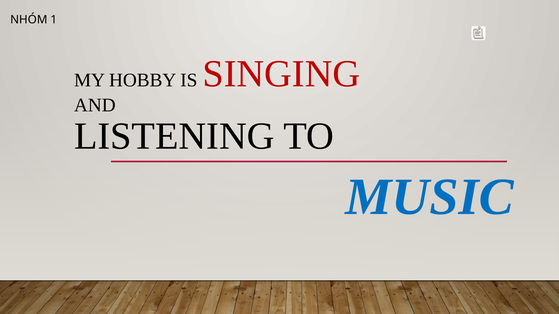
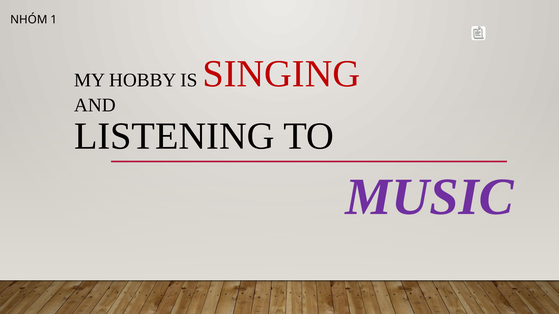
MUSIC colour: blue -> purple
